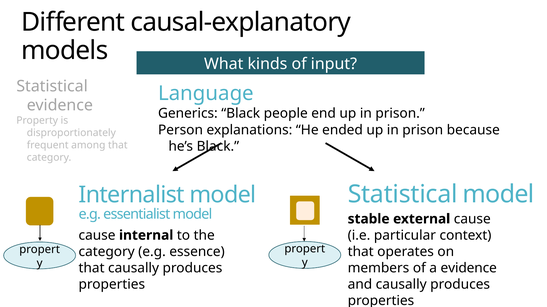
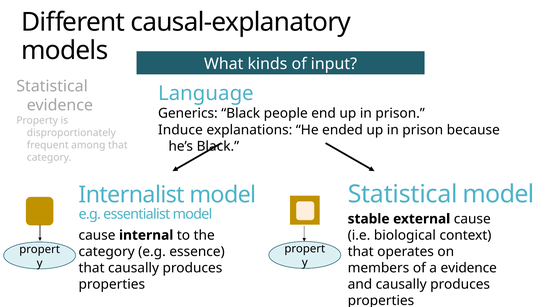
Person: Person -> Induce
particular: particular -> biological
